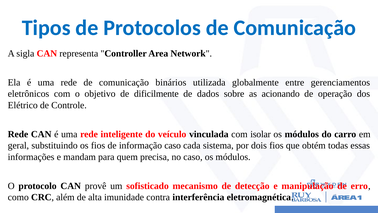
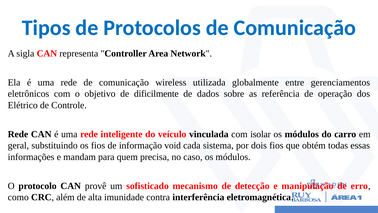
binários: binários -> wireless
acionando: acionando -> referência
informação caso: caso -> void
